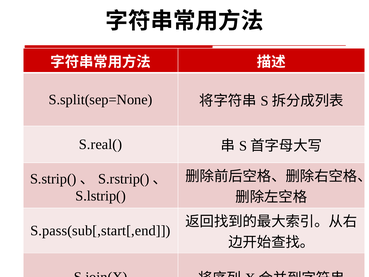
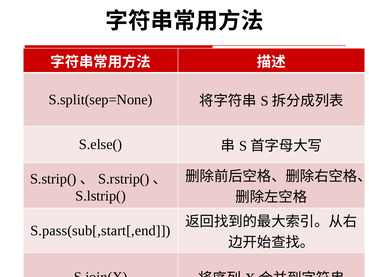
S.real(: S.real( -> S.else(
